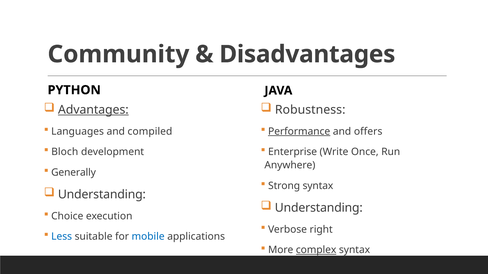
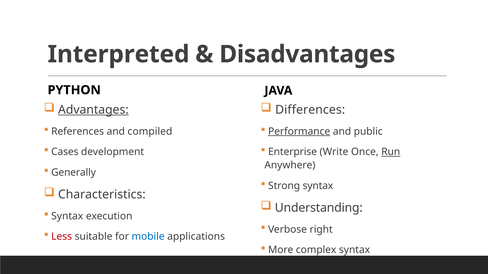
Community: Community -> Interpreted
Robustness: Robustness -> Differences
Languages: Languages -> References
offers: offers -> public
Bloch: Bloch -> Cases
Run underline: none -> present
Understanding at (102, 195): Understanding -> Characteristics
Choice at (67, 216): Choice -> Syntax
Less colour: blue -> red
complex underline: present -> none
